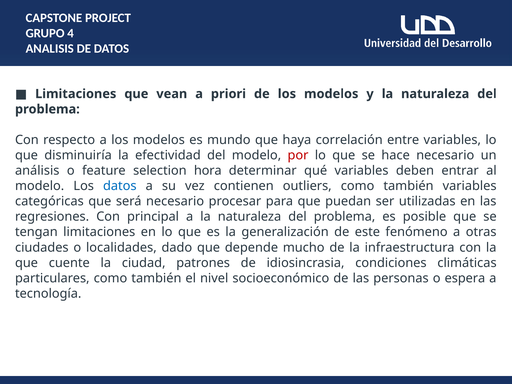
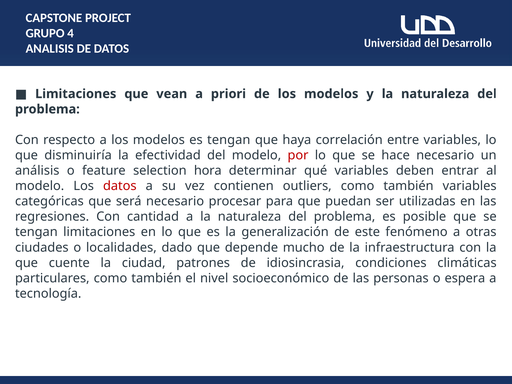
es mundo: mundo -> tengan
datos at (120, 186) colour: blue -> red
principal: principal -> cantidad
